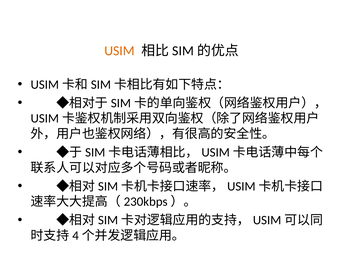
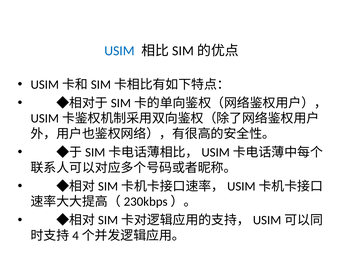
USIM colour: orange -> blue
